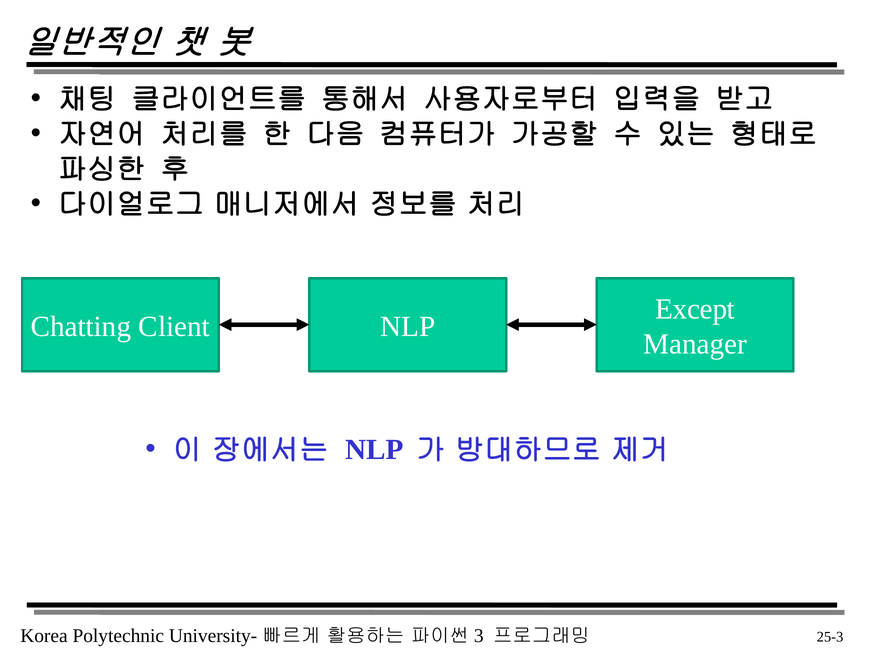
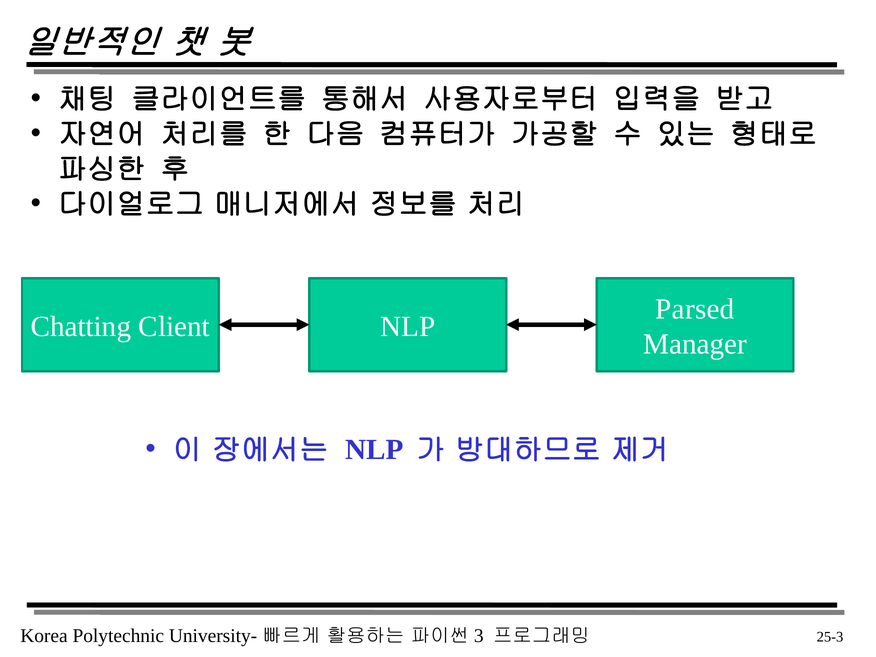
Except: Except -> Parsed
